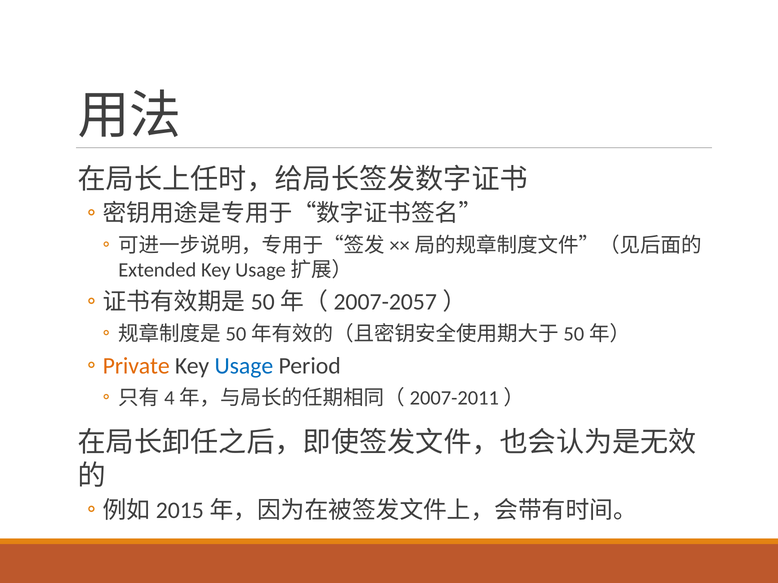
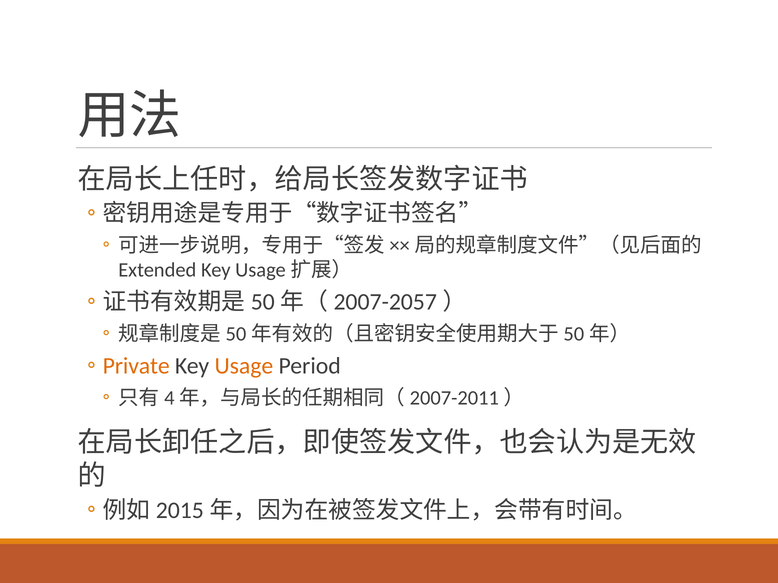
Usage colour: blue -> orange
